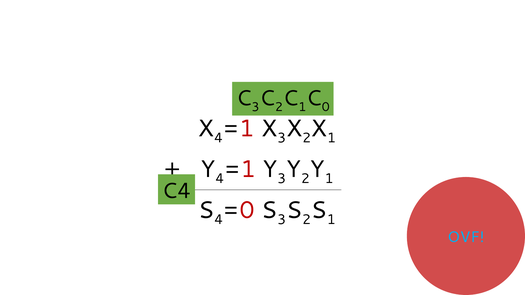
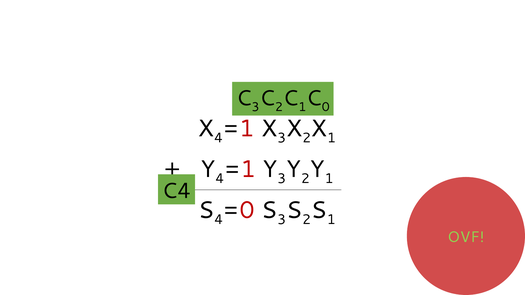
OVF colour: light blue -> light green
